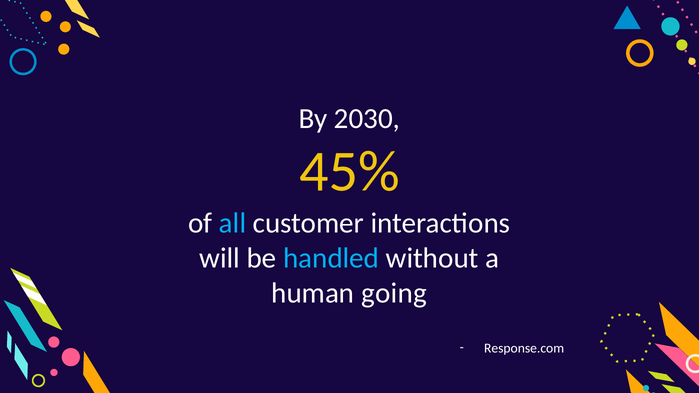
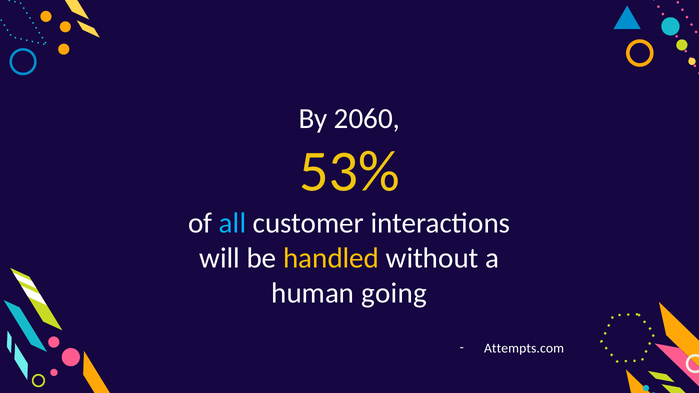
2030: 2030 -> 2060
45%: 45% -> 53%
handled colour: light blue -> yellow
Response.com: Response.com -> Attempts.com
